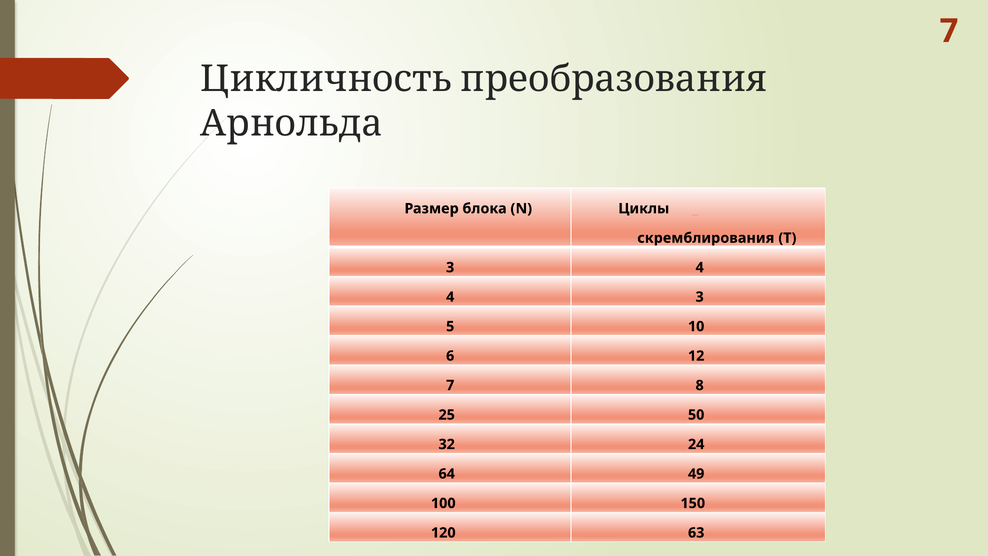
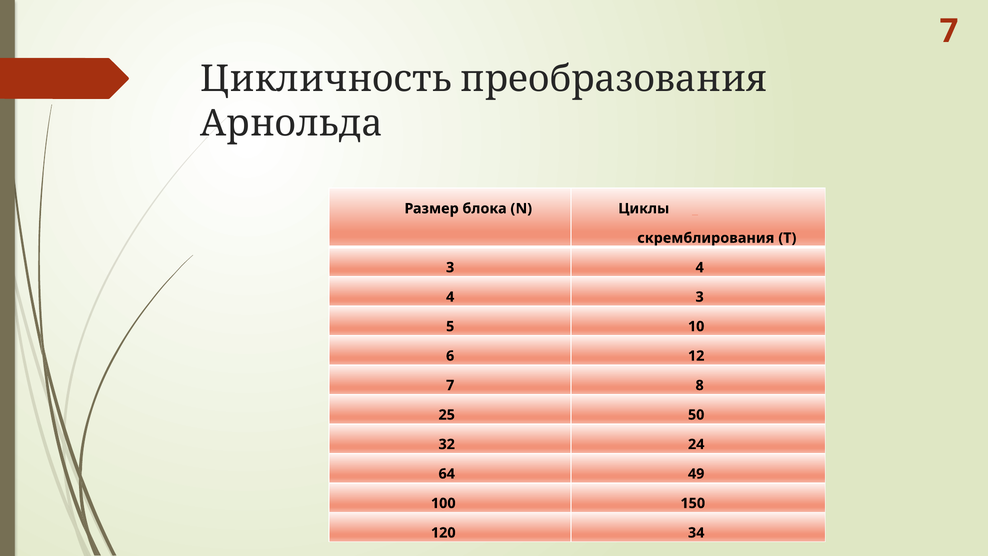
63: 63 -> 34
